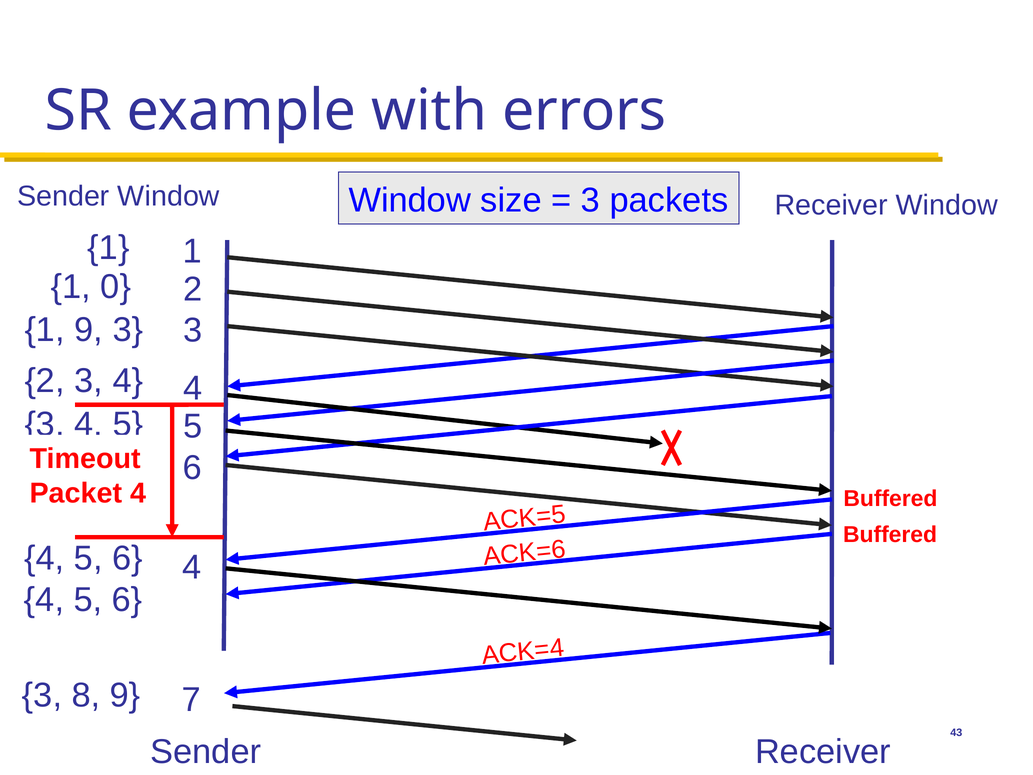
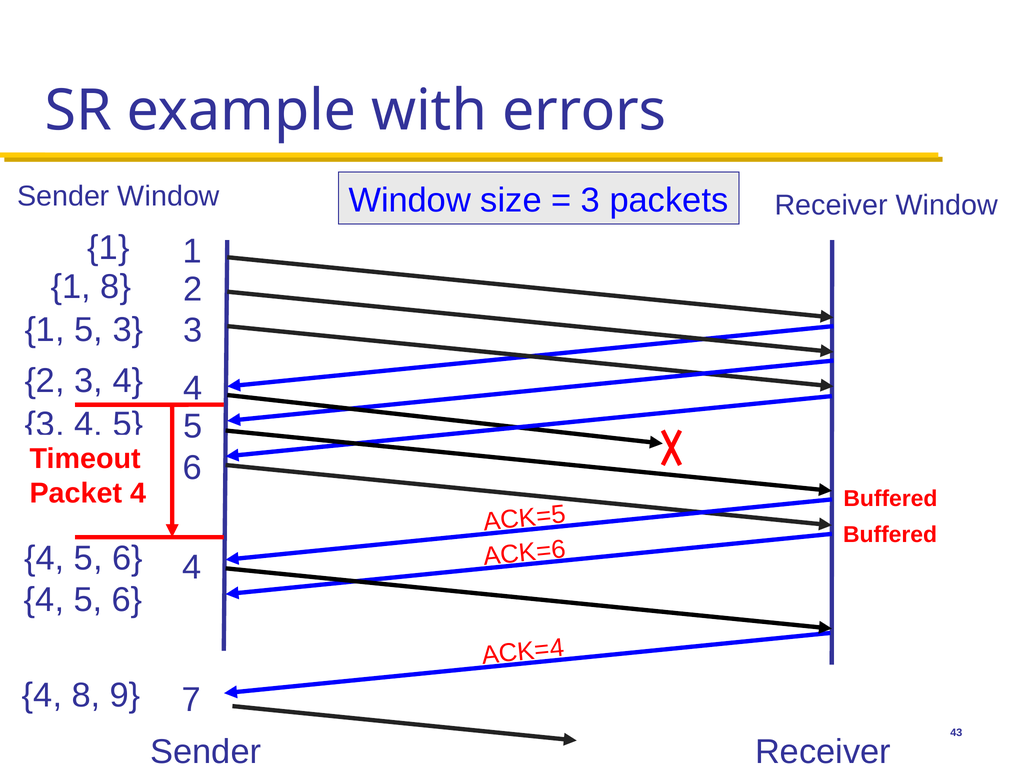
1 0: 0 -> 8
1 9: 9 -> 5
3 at (42, 695): 3 -> 4
